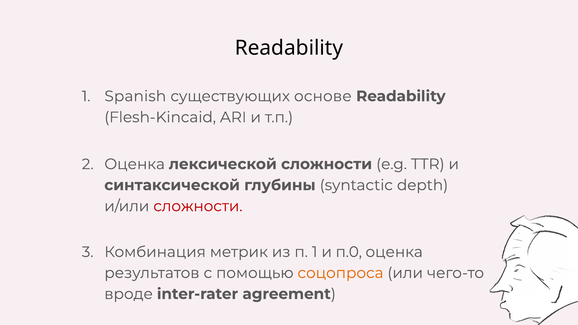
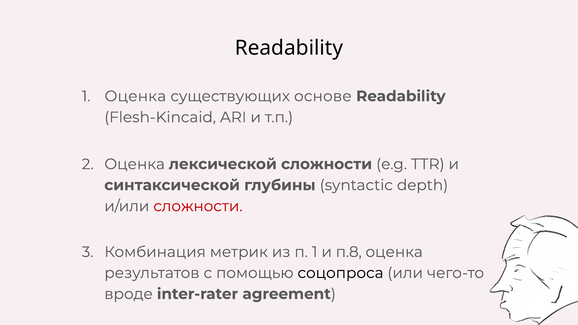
1 Spanish: Spanish -> Оценка
п.0: п.0 -> п.8
соцопроса colour: orange -> black
